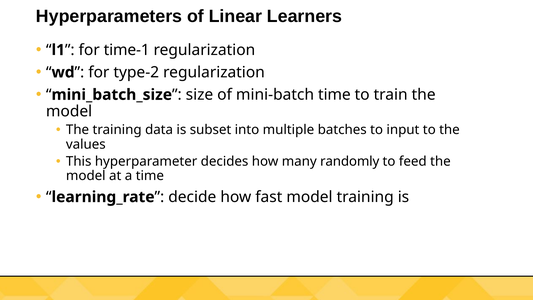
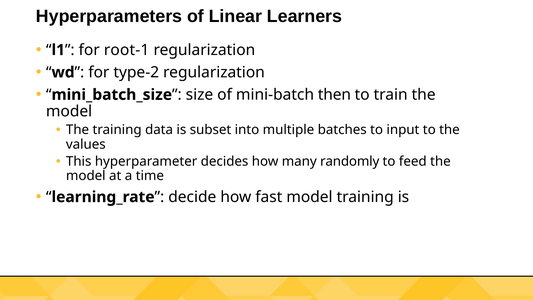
time-1: time-1 -> root-1
mini-batch time: time -> then
